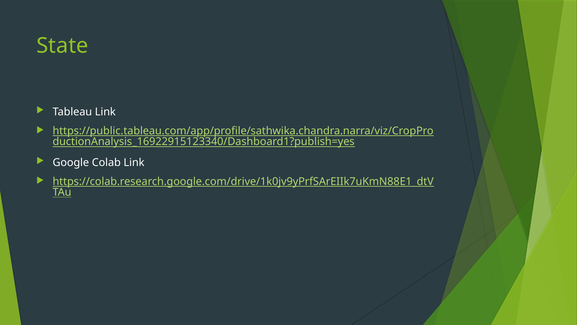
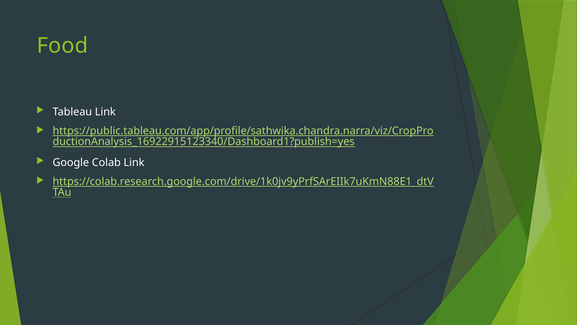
State: State -> Food
